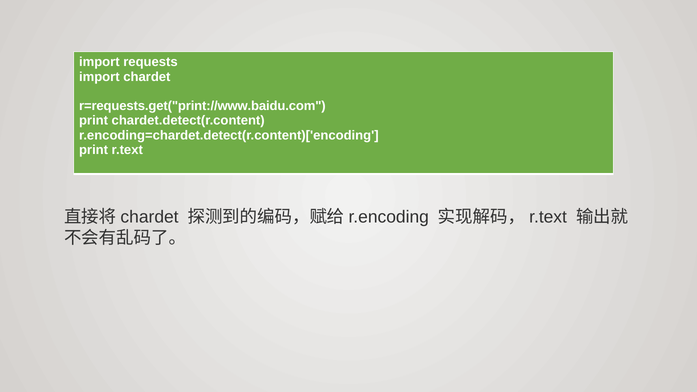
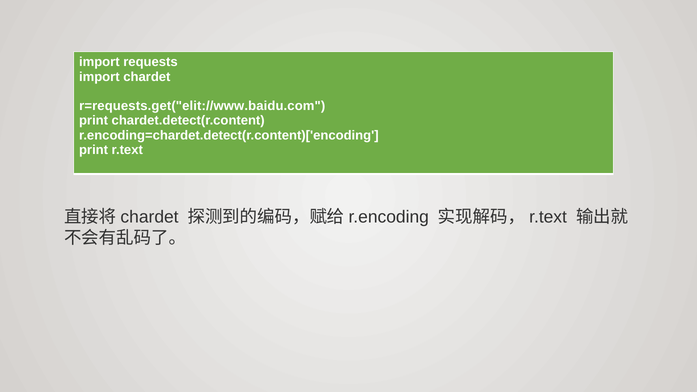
r=requests.get("print://www.baidu.com: r=requests.get("print://www.baidu.com -> r=requests.get("elit://www.baidu.com
